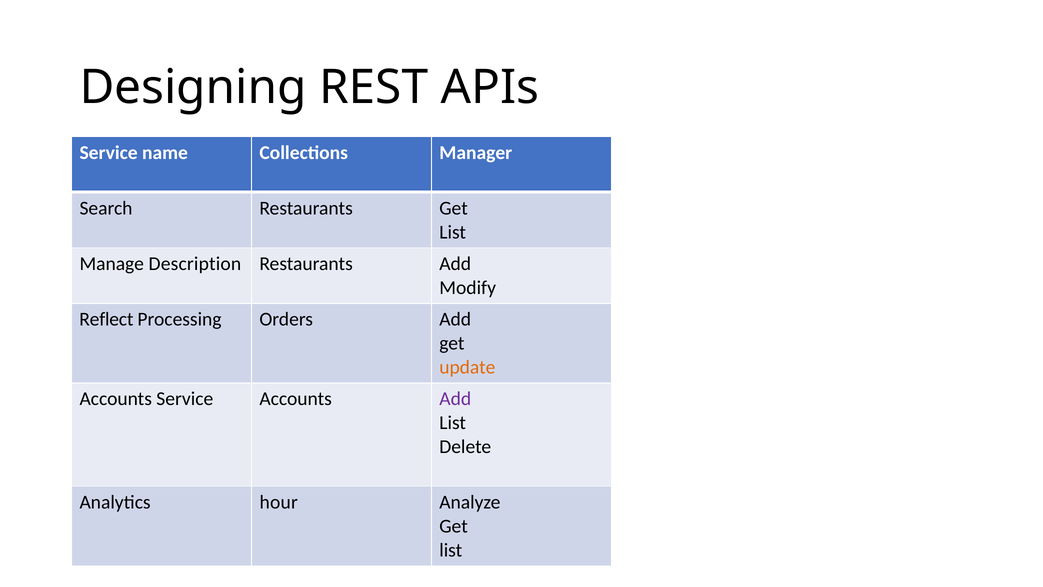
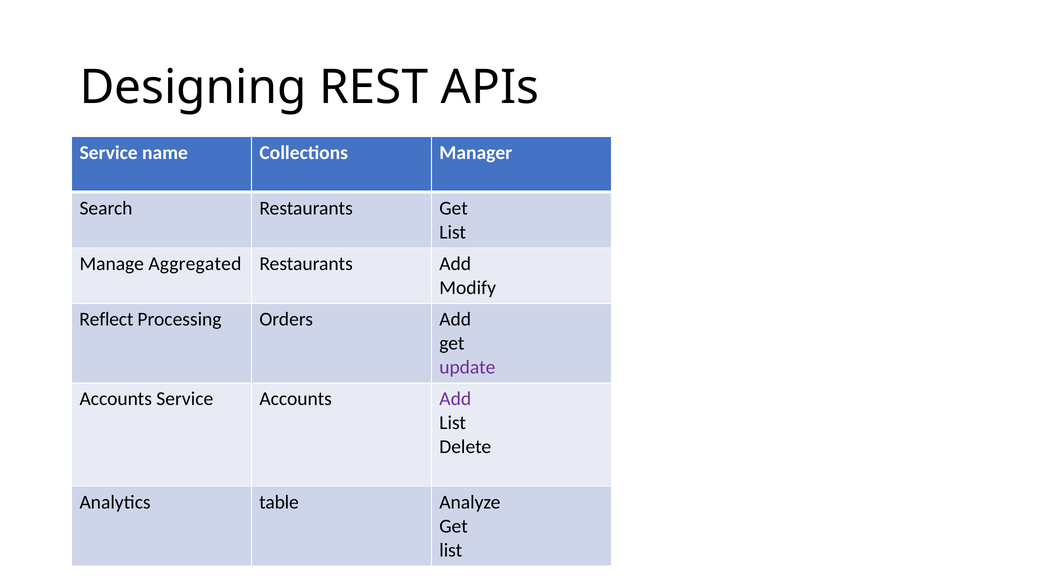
Description: Description -> Aggregated
update colour: orange -> purple
hour: hour -> table
